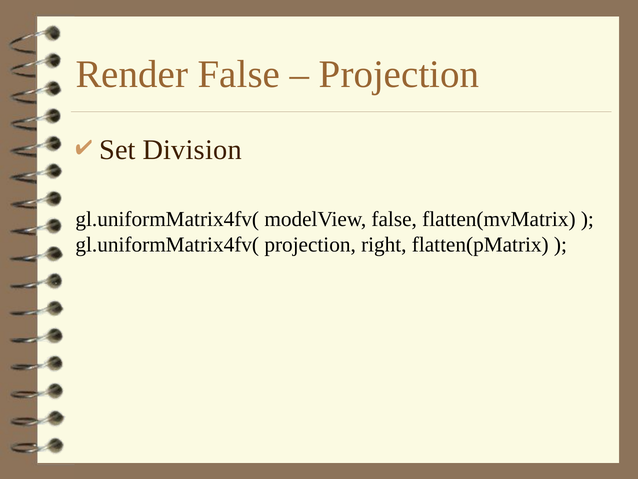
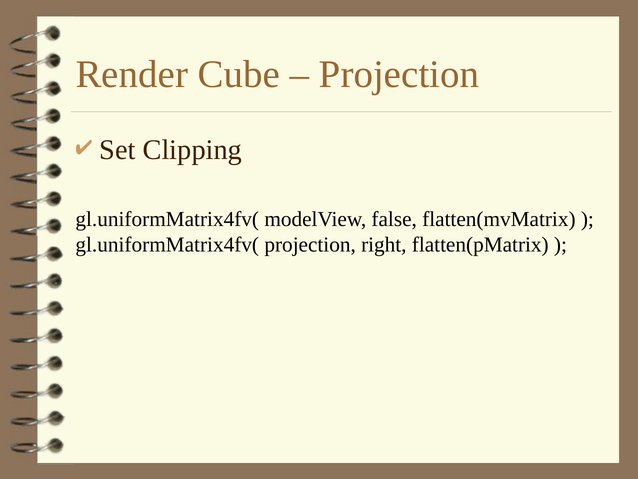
Render False: False -> Cube
Division: Division -> Clipping
